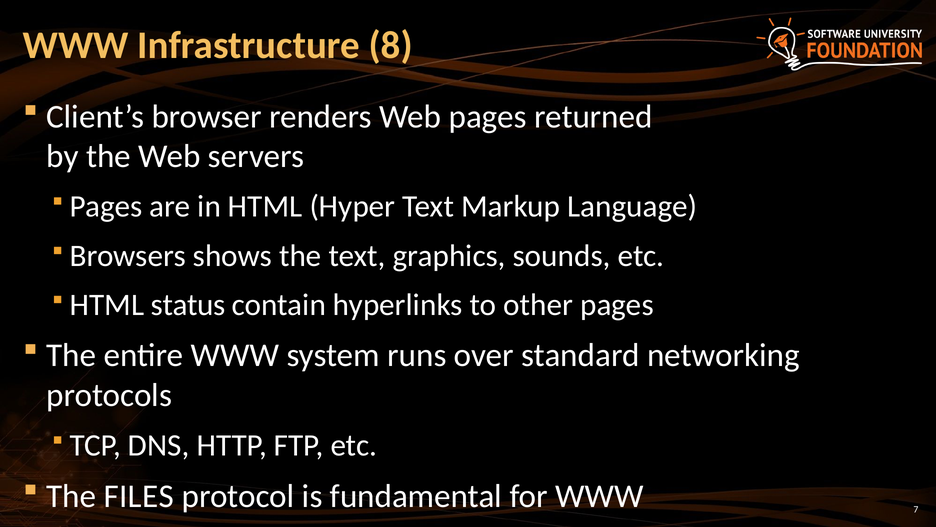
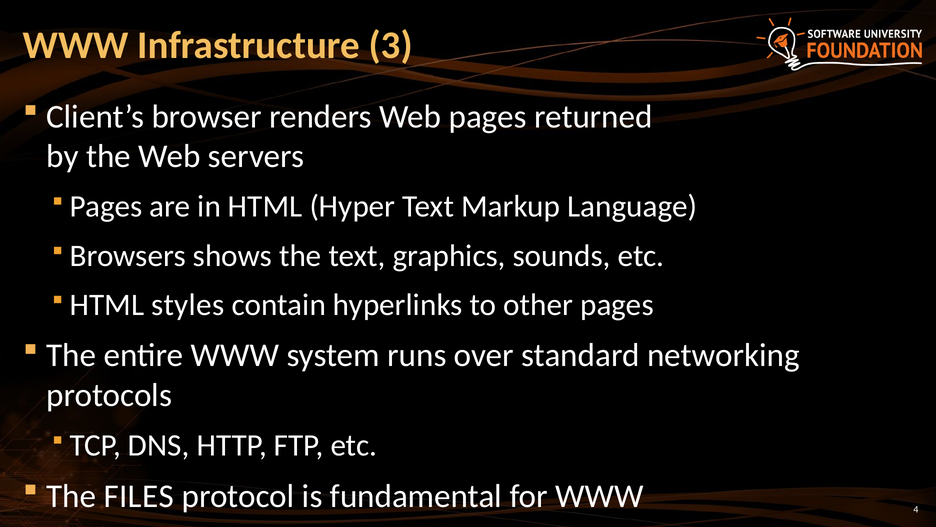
8: 8 -> 3
status: status -> styles
7: 7 -> 4
